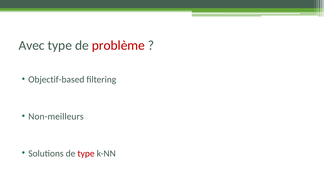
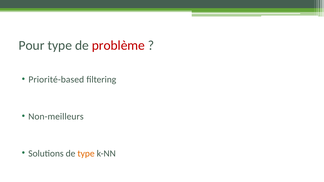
Avec: Avec -> Pour
Objectif-based: Objectif-based -> Priorité-based
type at (86, 154) colour: red -> orange
